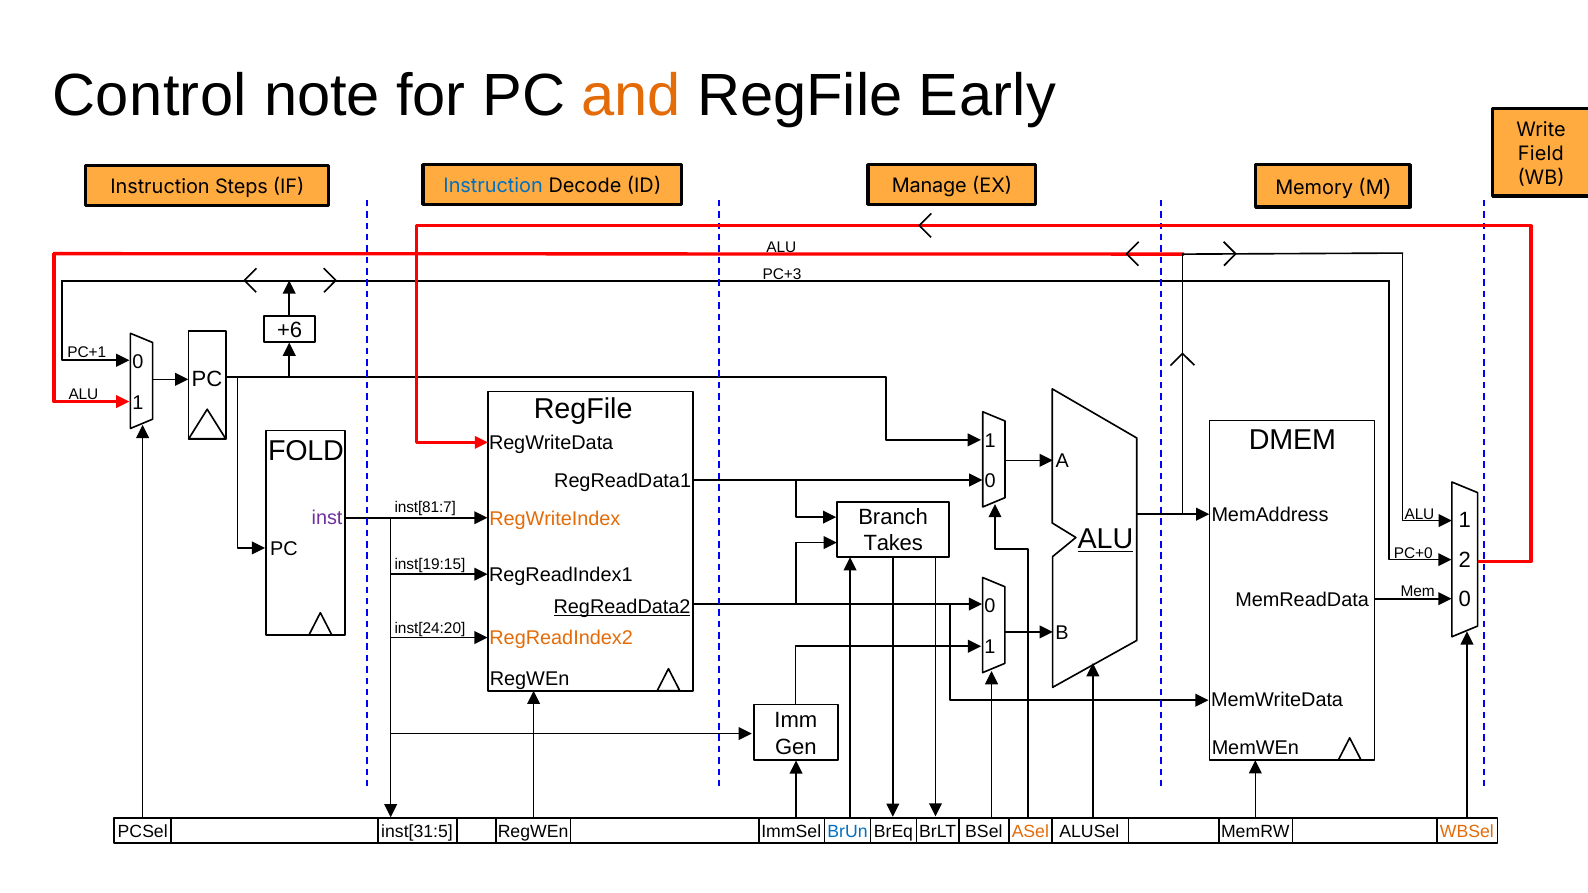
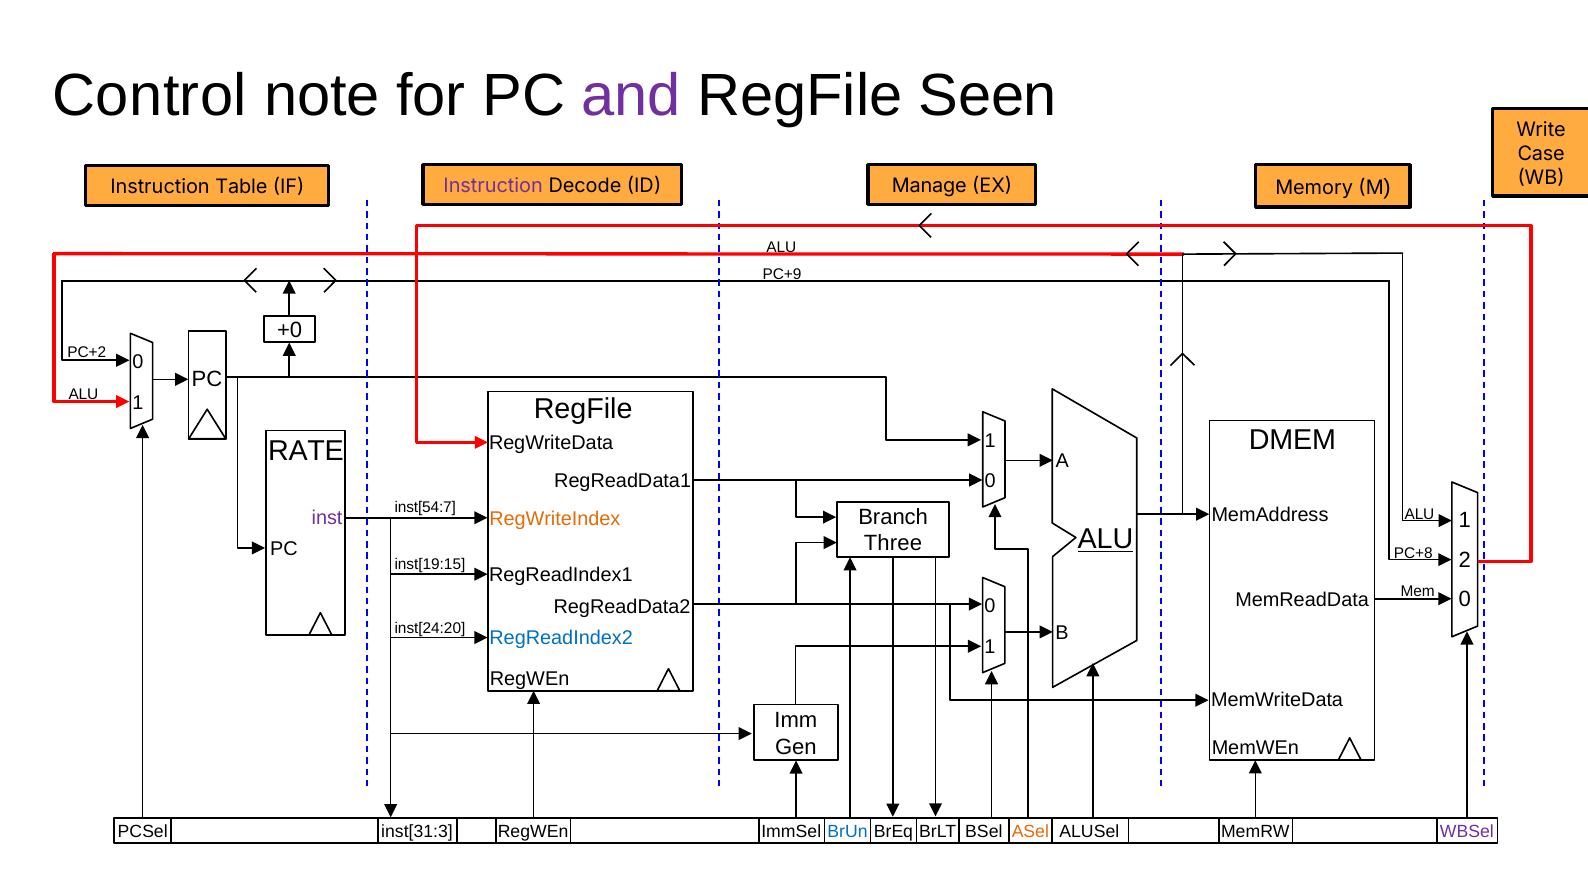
and colour: orange -> purple
Early: Early -> Seen
Field: Field -> Case
Steps: Steps -> Table
Instruction at (493, 186) colour: blue -> purple
PC+3: PC+3 -> PC+9
+6: +6 -> +0
PC+1: PC+1 -> PC+2
FOLD: FOLD -> RATE
inst[81:7: inst[81:7 -> inst[54:7
Takes: Takes -> Three
PC+0: PC+0 -> PC+8
RegReadData2 underline: present -> none
RegReadIndex2 colour: orange -> blue
inst[31:5: inst[31:5 -> inst[31:3
WBSel colour: orange -> purple
